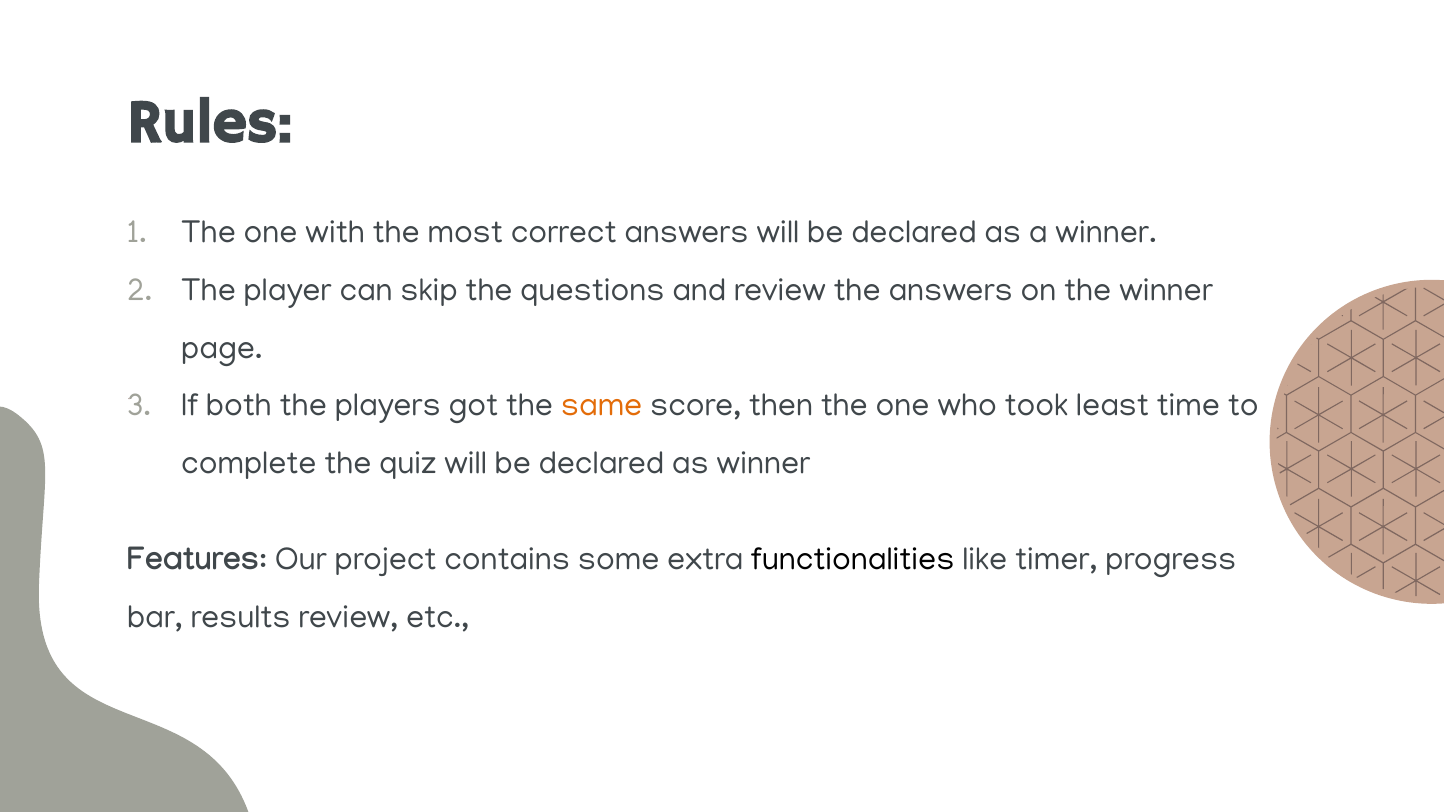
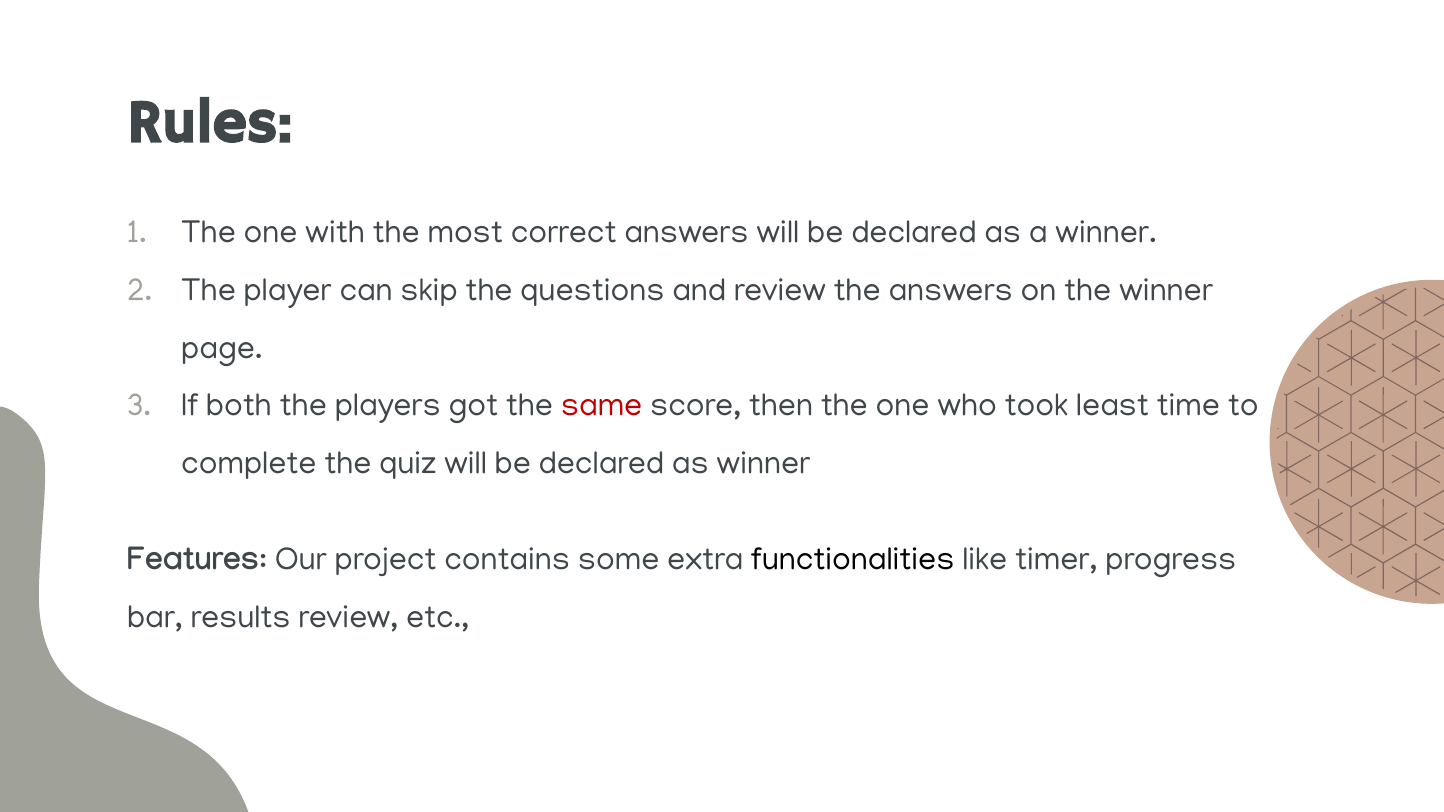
same colour: orange -> red
